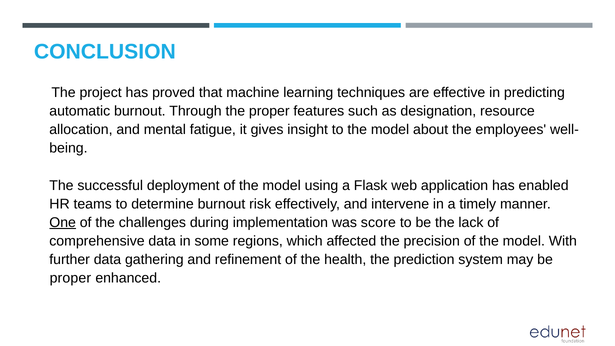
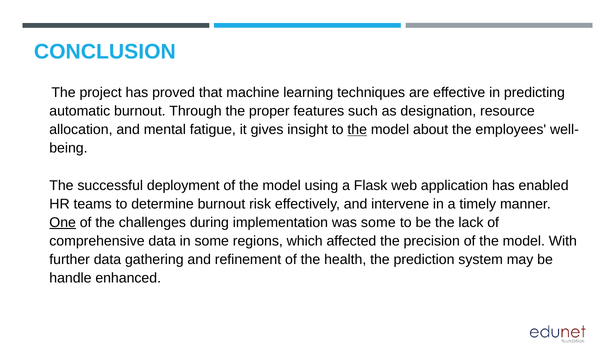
the at (357, 130) underline: none -> present
was score: score -> some
proper at (70, 278): proper -> handle
